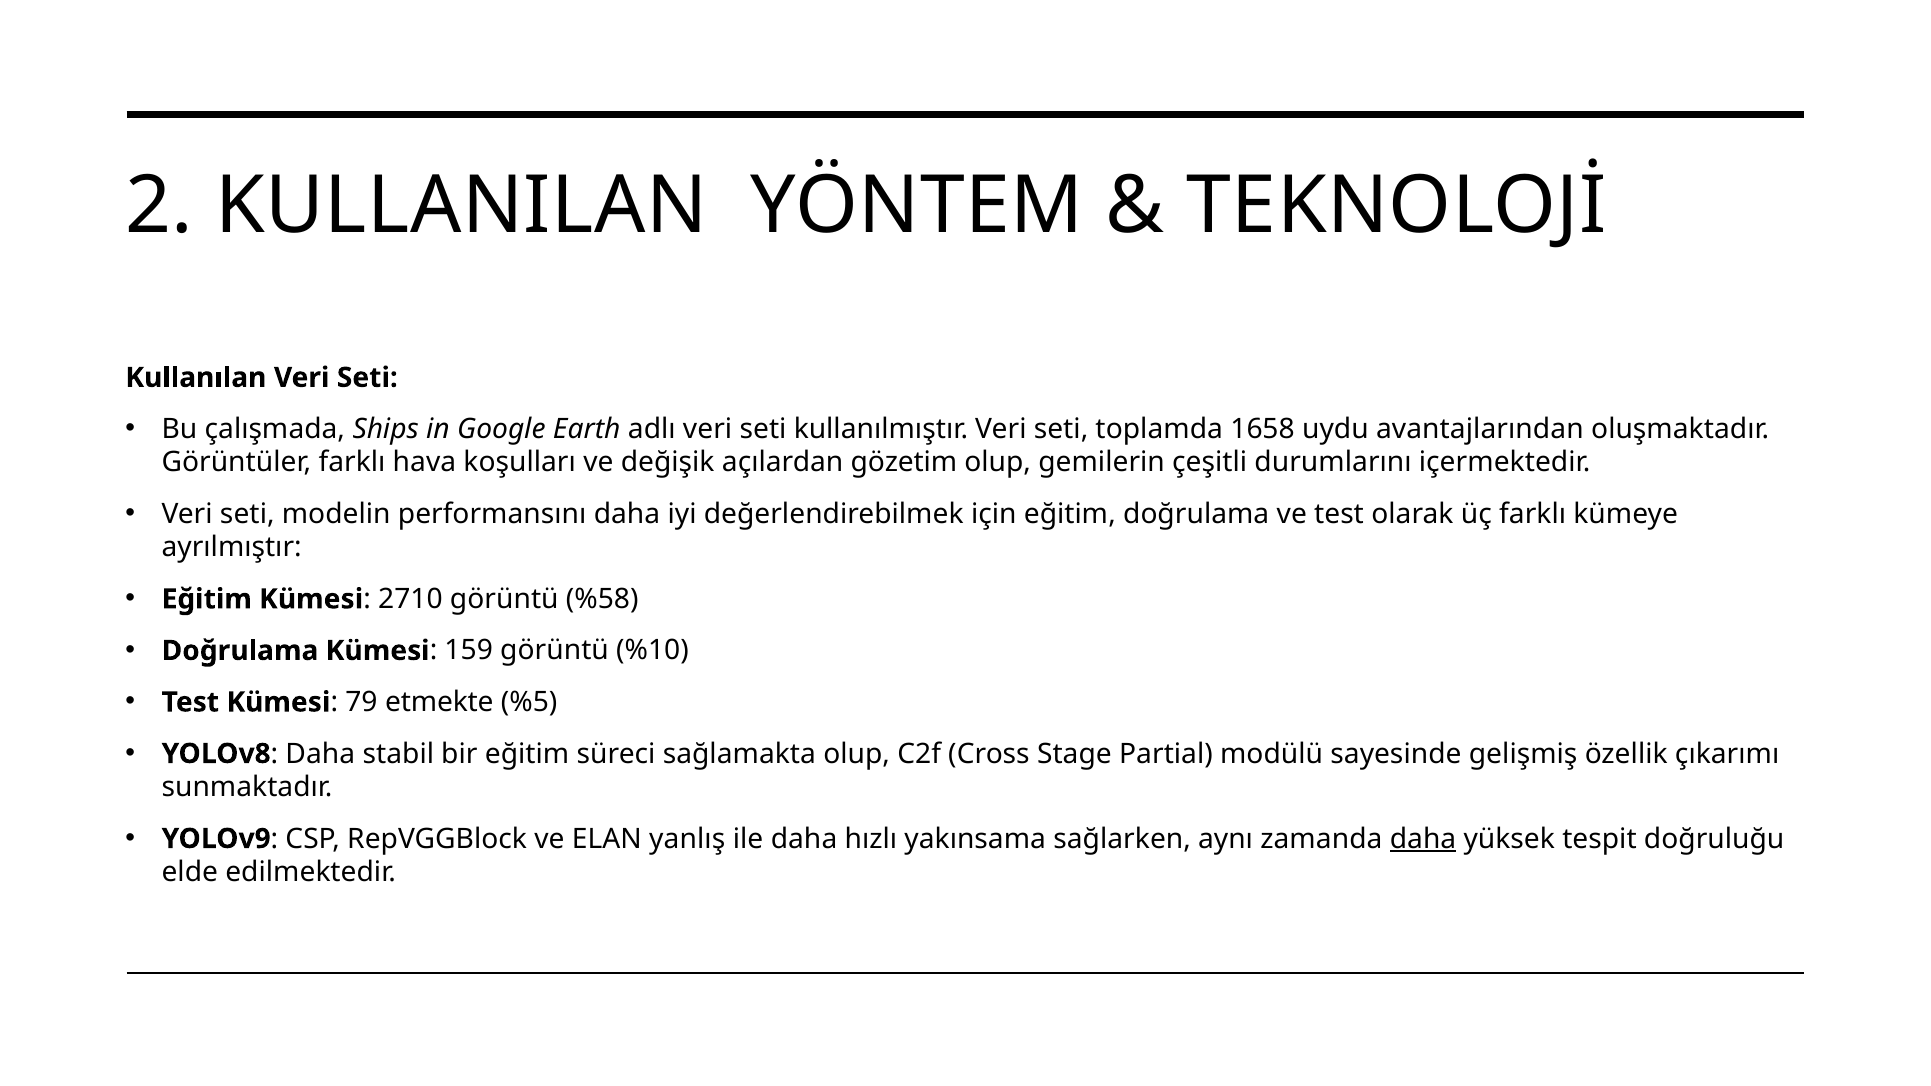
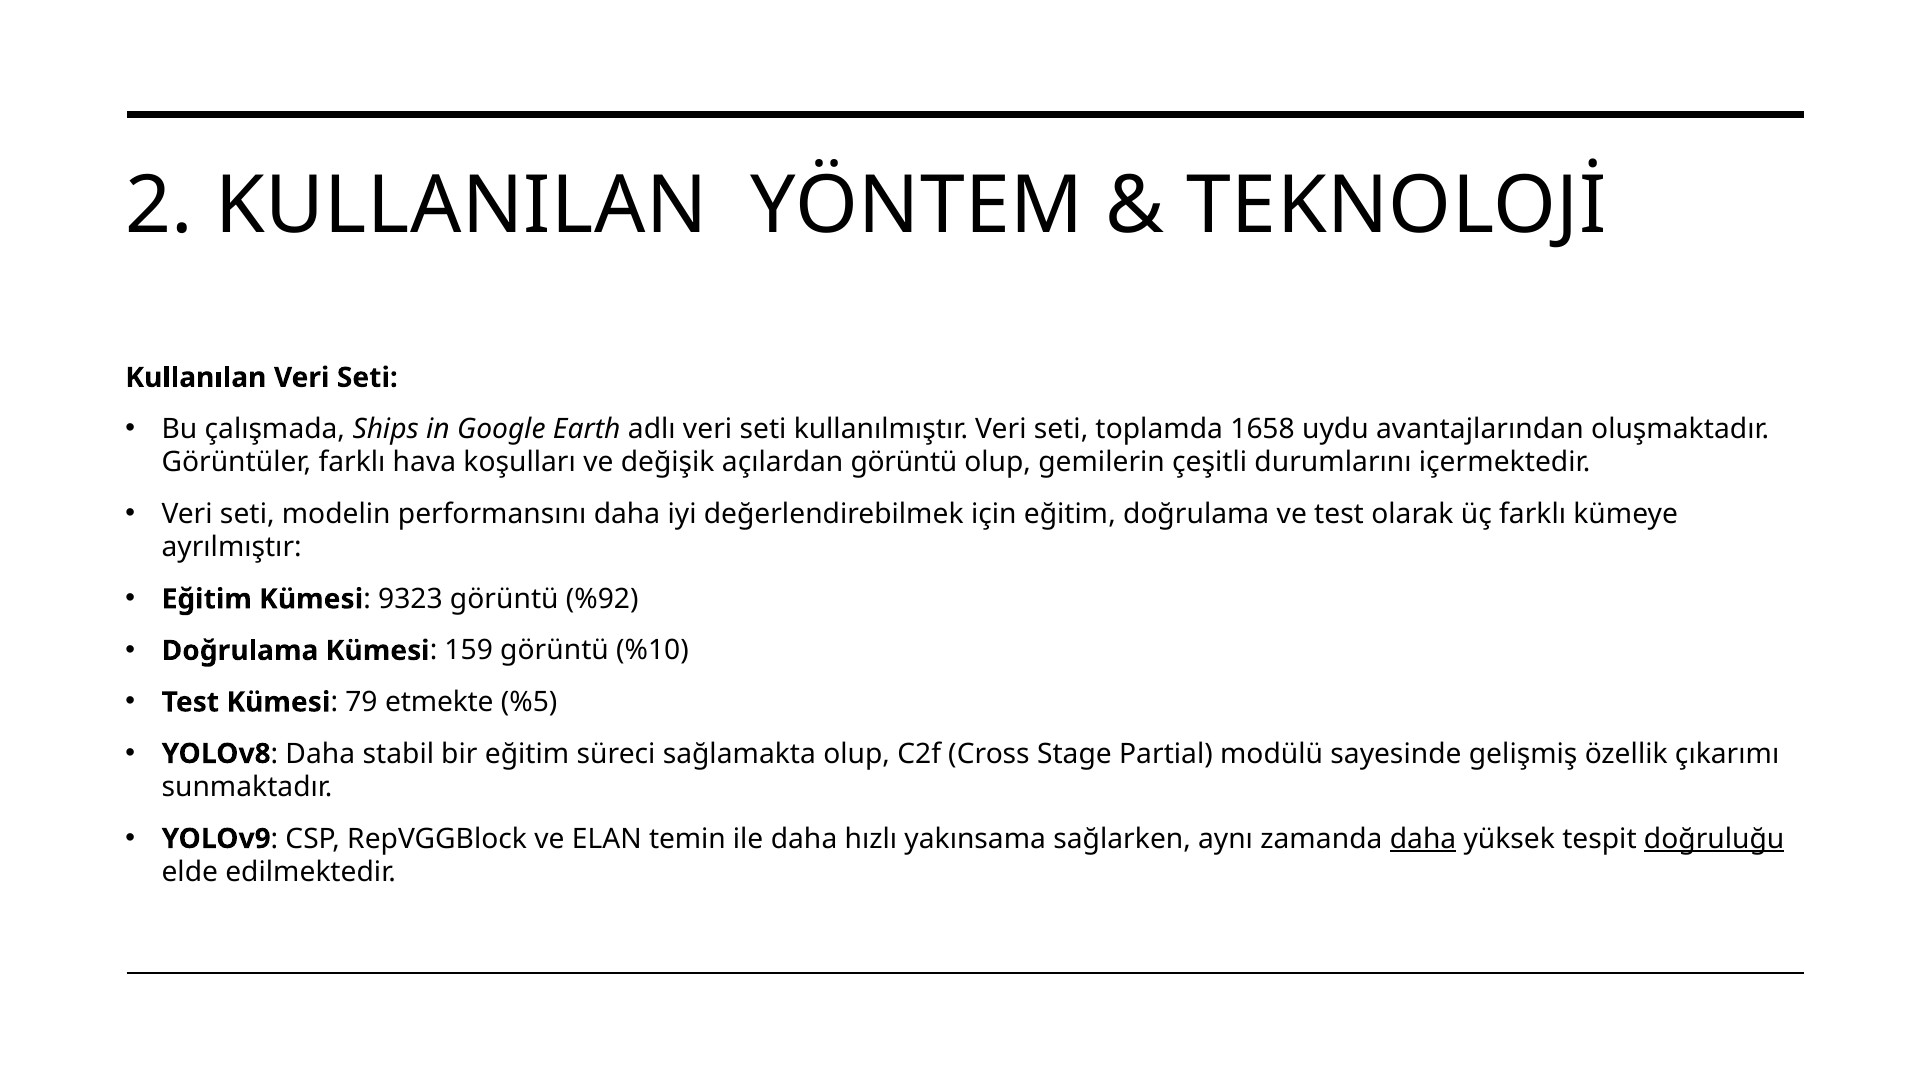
açılardan gözetim: gözetim -> görüntü
2710: 2710 -> 9323
%58: %58 -> %92
yanlış: yanlış -> temin
doğruluğu underline: none -> present
